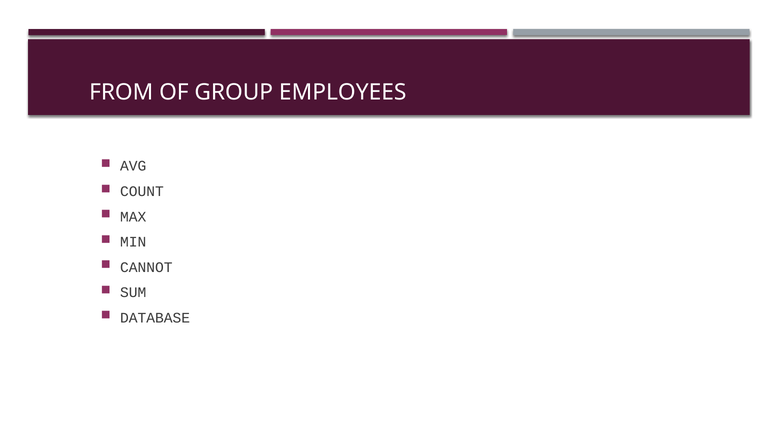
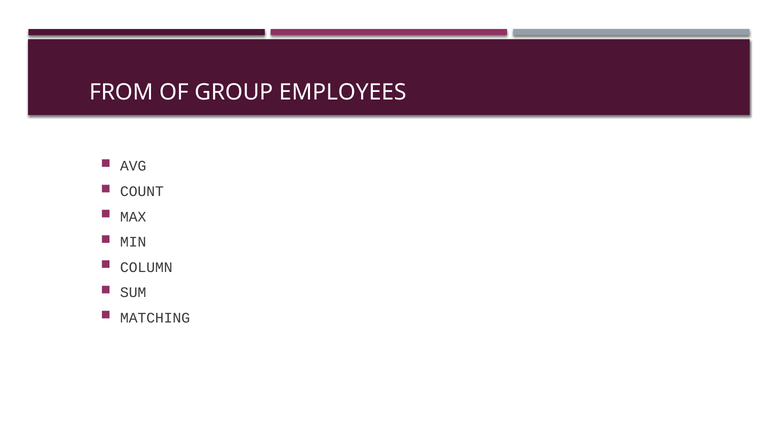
CANNOT: CANNOT -> COLUMN
DATABASE: DATABASE -> MATCHING
